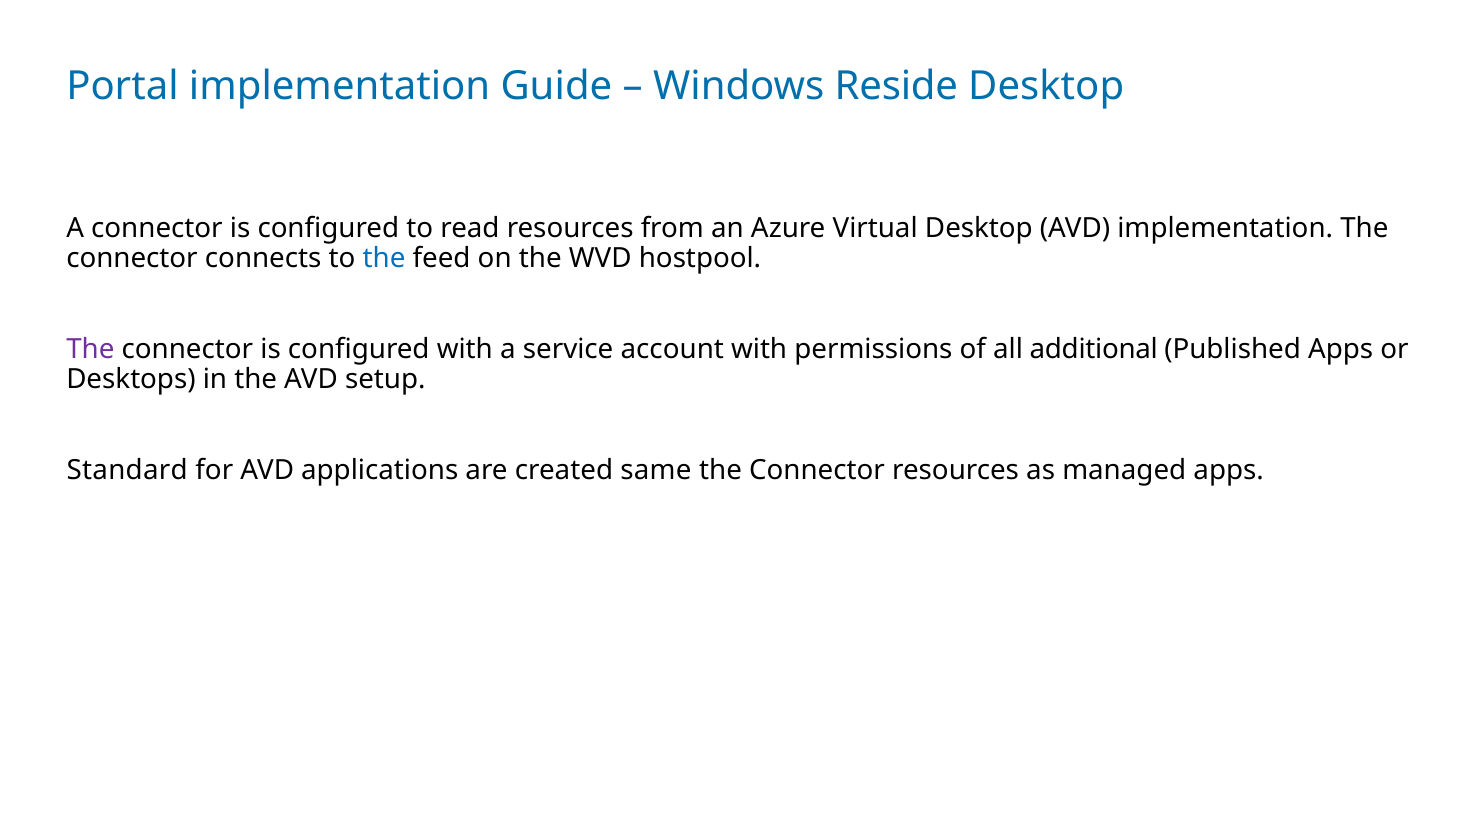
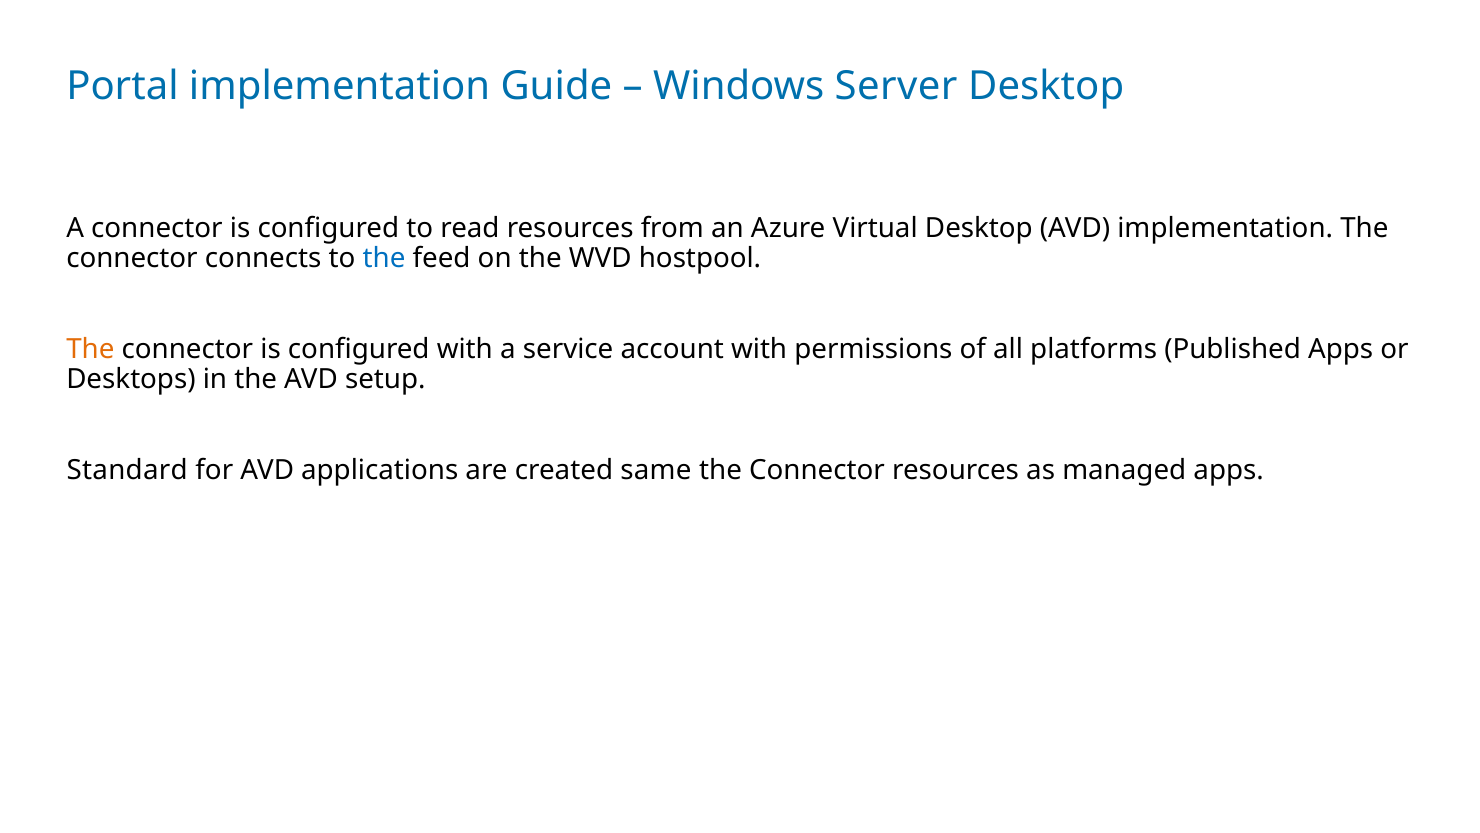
Reside: Reside -> Server
The at (90, 349) colour: purple -> orange
additional: additional -> platforms
